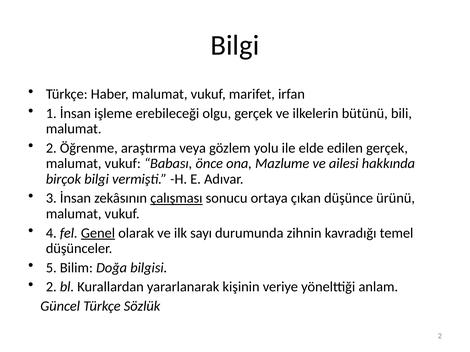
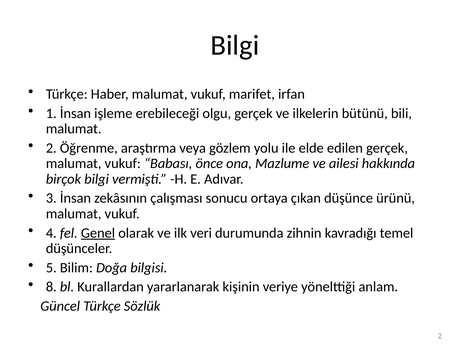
çalışması underline: present -> none
sayı: sayı -> veri
2 at (51, 287): 2 -> 8
